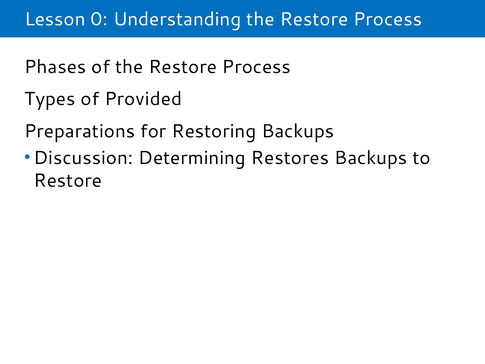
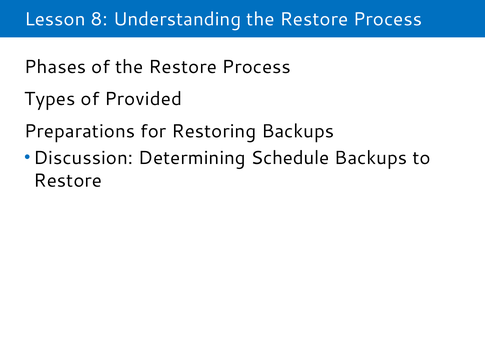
0: 0 -> 8
Restores: Restores -> Schedule
